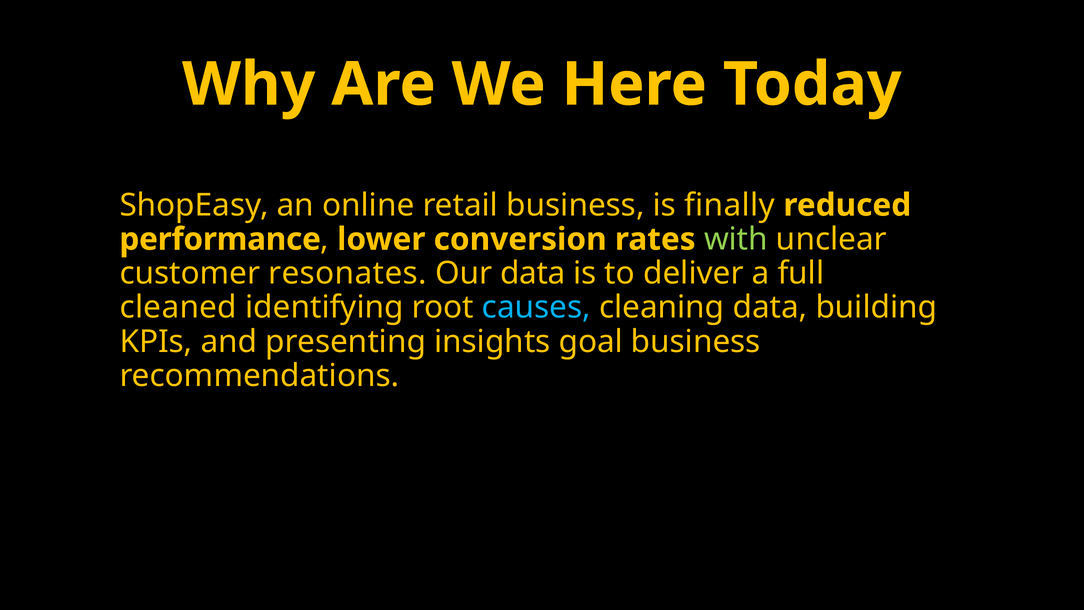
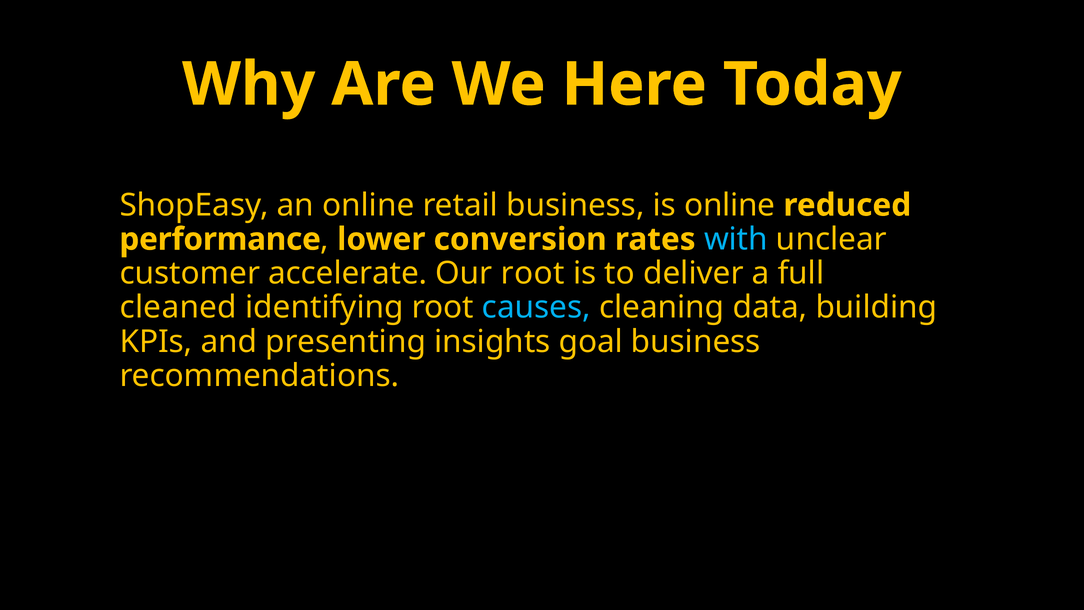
is finally: finally -> online
with colour: light green -> light blue
resonates: resonates -> accelerate
Our data: data -> root
